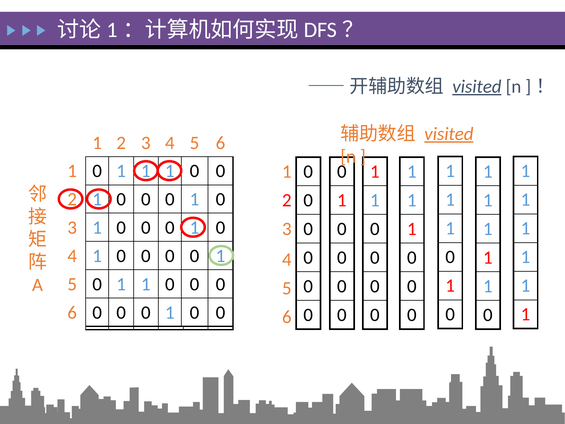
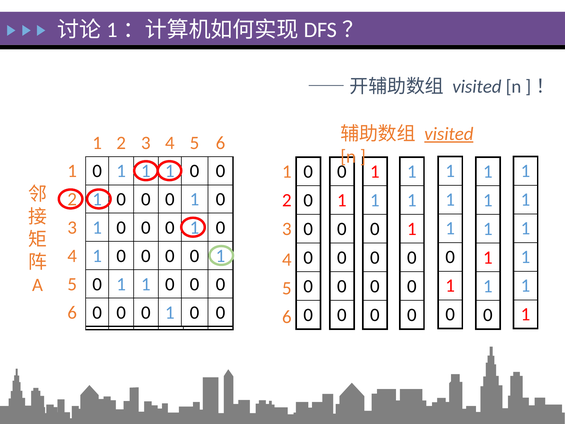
visited at (477, 86) underline: present -> none
